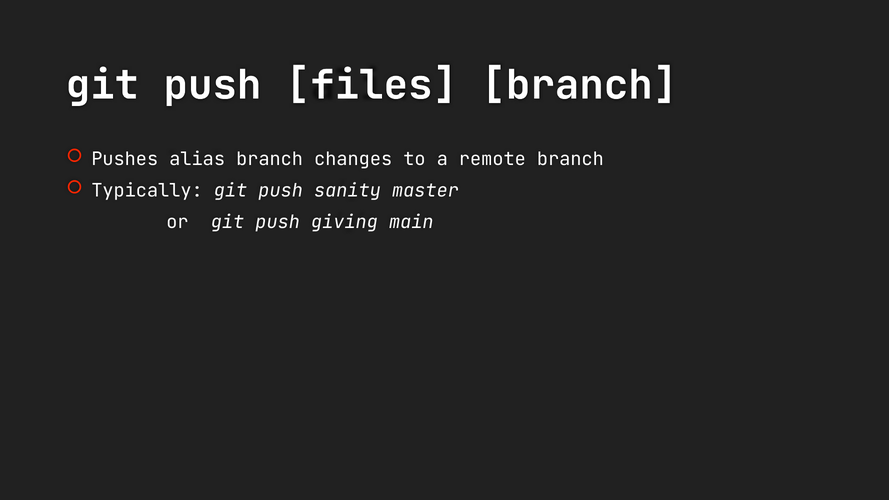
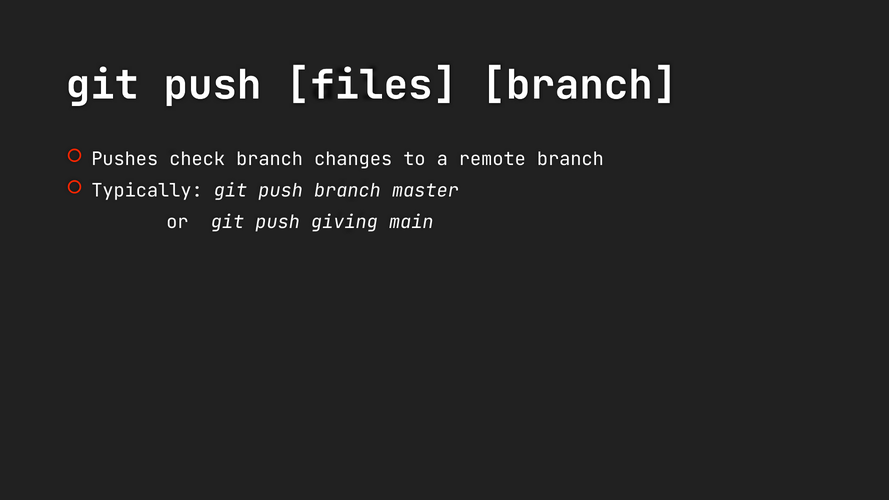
alias: alias -> check
push sanity: sanity -> branch
